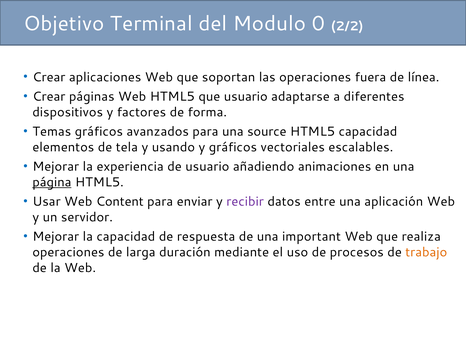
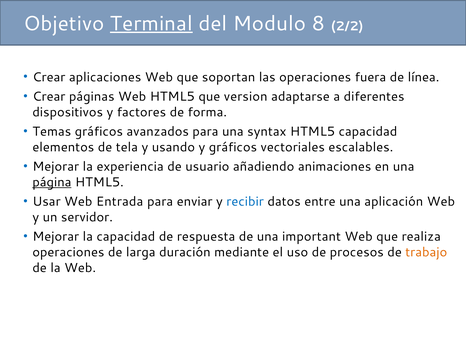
Terminal underline: none -> present
0: 0 -> 8
que usuario: usuario -> version
source: source -> syntax
Content: Content -> Entrada
recibir colour: purple -> blue
